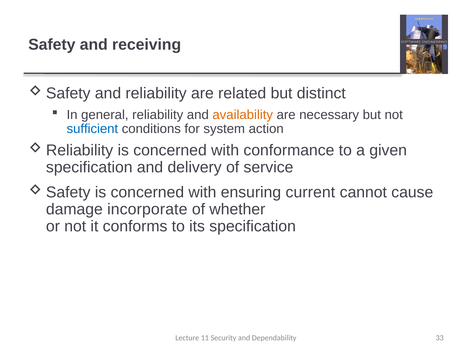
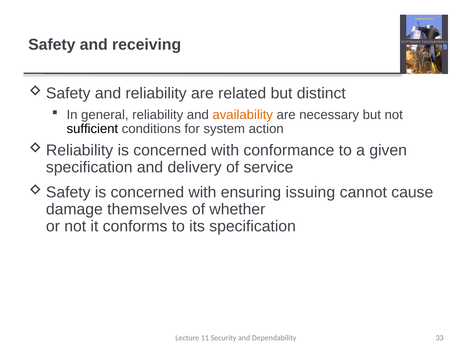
sufficient colour: blue -> black
current: current -> issuing
incorporate: incorporate -> themselves
